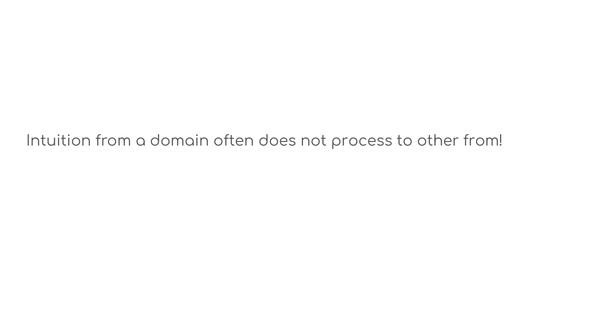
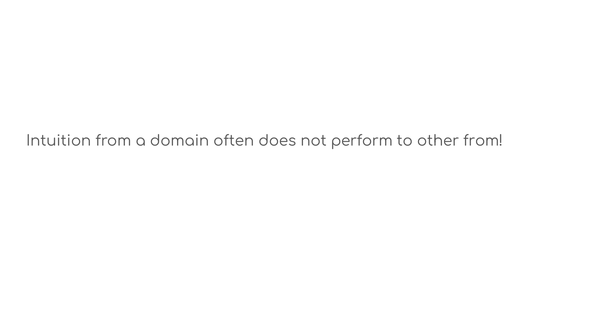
process: process -> perform
